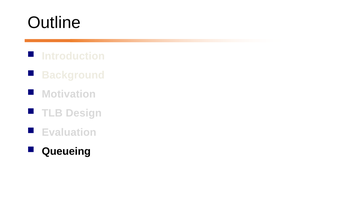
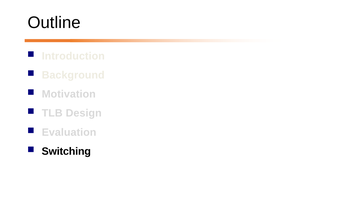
Queueing: Queueing -> Switching
